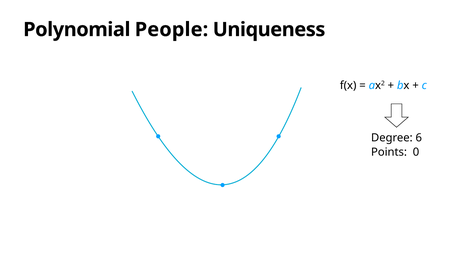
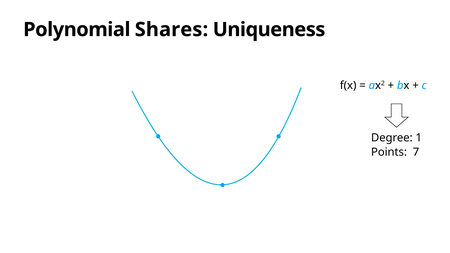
People: People -> Shares
6: 6 -> 1
0: 0 -> 7
